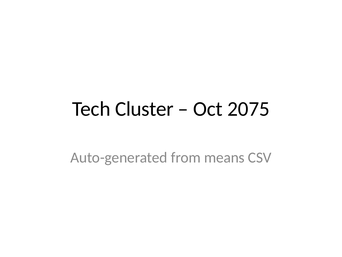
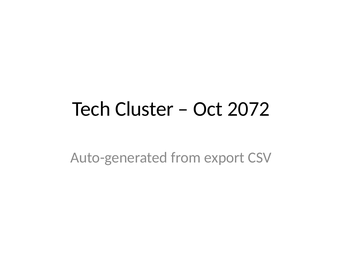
2075: 2075 -> 2072
means: means -> export
